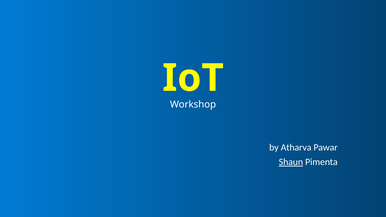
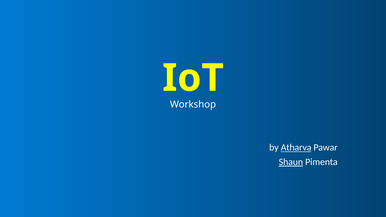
Atharva underline: none -> present
